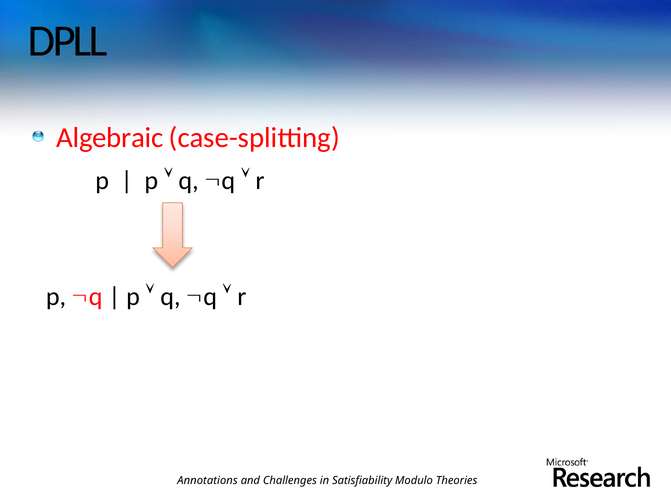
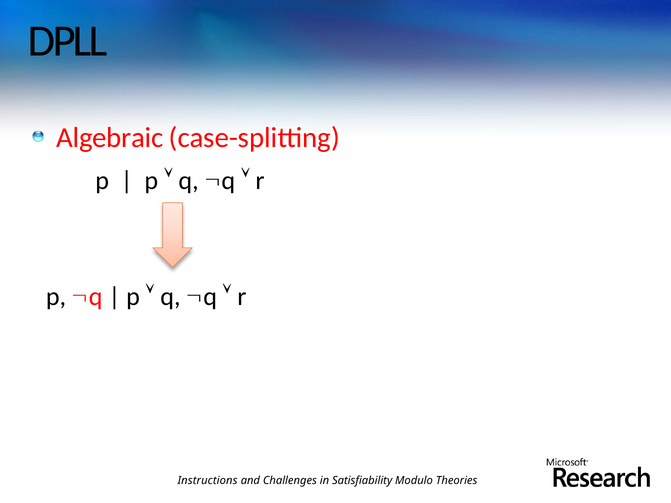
Annotations: Annotations -> Instructions
